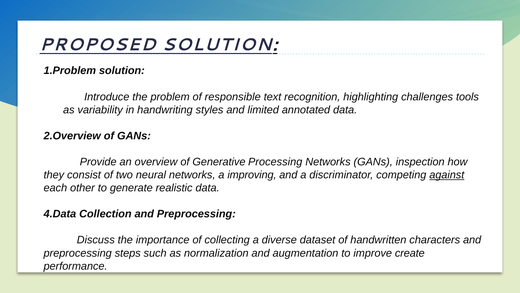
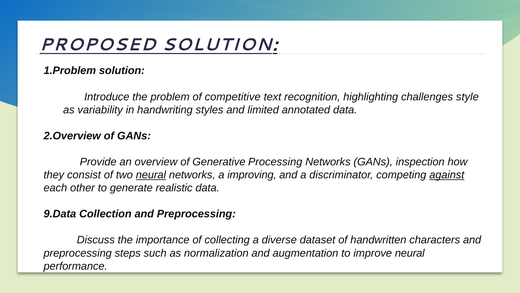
responsible: responsible -> competitive
tools: tools -> style
neural at (151, 175) underline: none -> present
4.Data: 4.Data -> 9.Data
improve create: create -> neural
